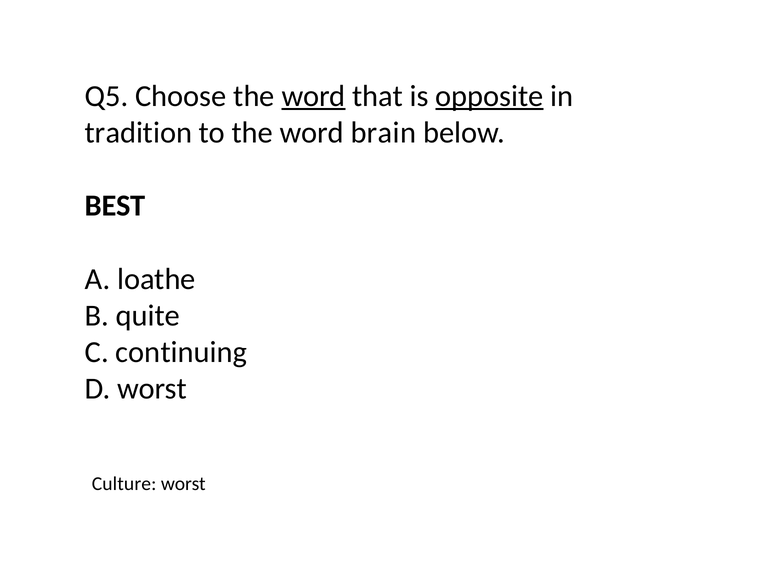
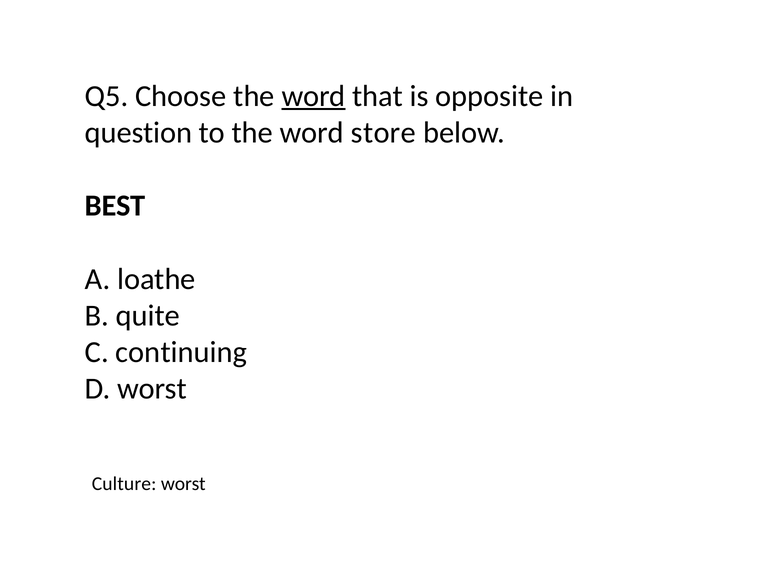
opposite underline: present -> none
tradition: tradition -> question
brain: brain -> store
